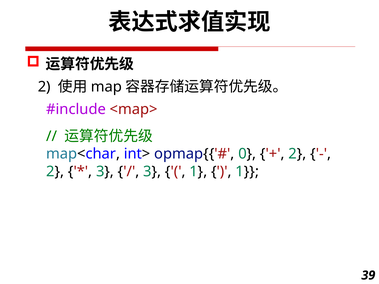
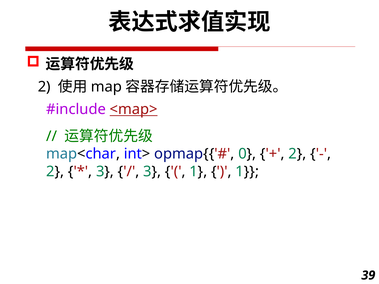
<map> underline: none -> present
